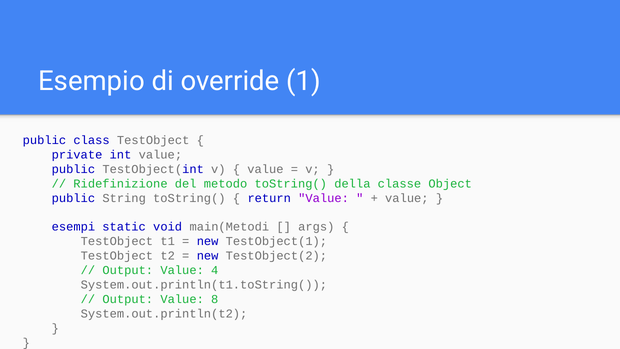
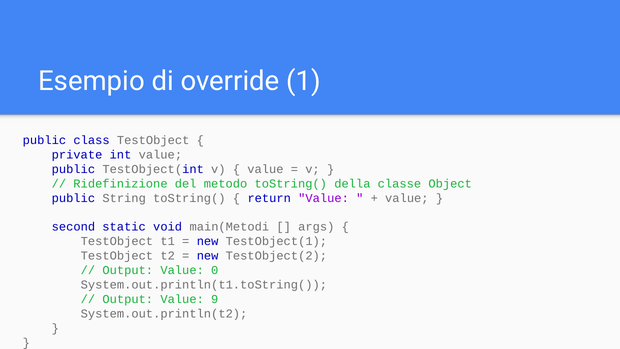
esempi: esempi -> second
4: 4 -> 0
8: 8 -> 9
